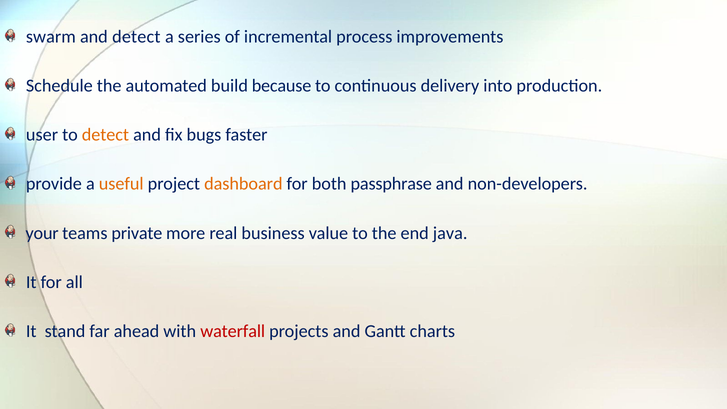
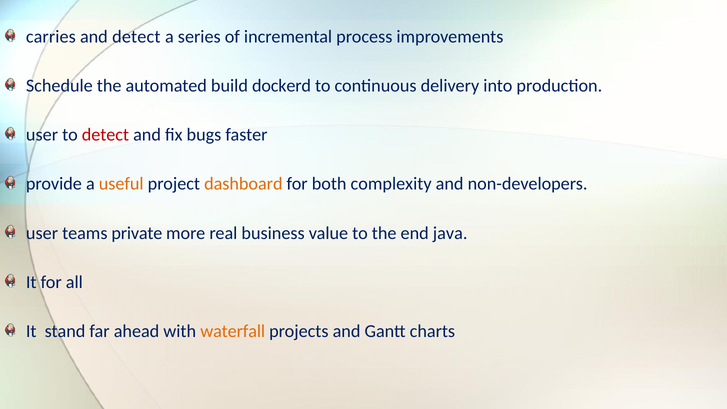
swarm: swarm -> carries
because: because -> dockerd
detect at (105, 135) colour: orange -> red
passphrase: passphrase -> complexity
your at (42, 233): your -> user
waterfall colour: red -> orange
